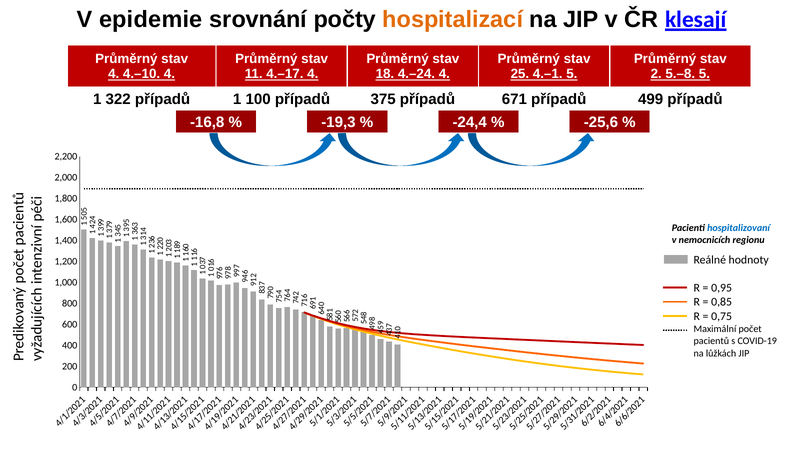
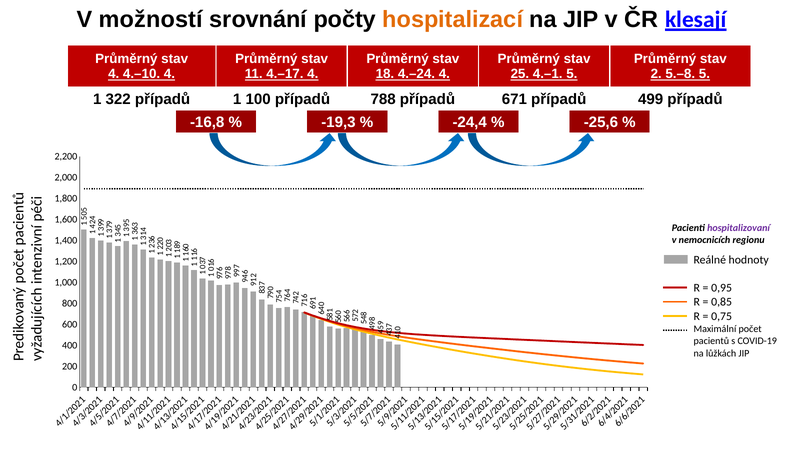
epidemie: epidemie -> možností
375: 375 -> 788
hospitalizovaní colour: blue -> purple
